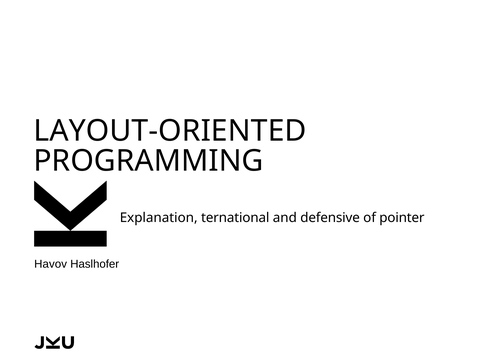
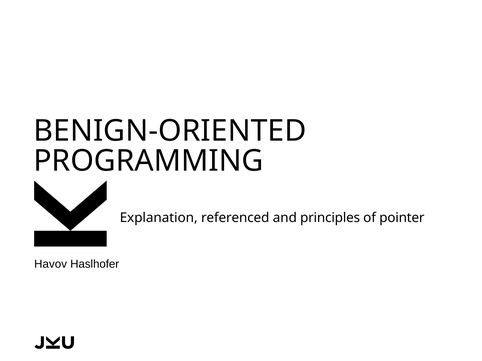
LAYOUT-ORIENTED: LAYOUT-ORIENTED -> BENIGN-ORIENTED
ternational: ternational -> referenced
defensive: defensive -> principles
